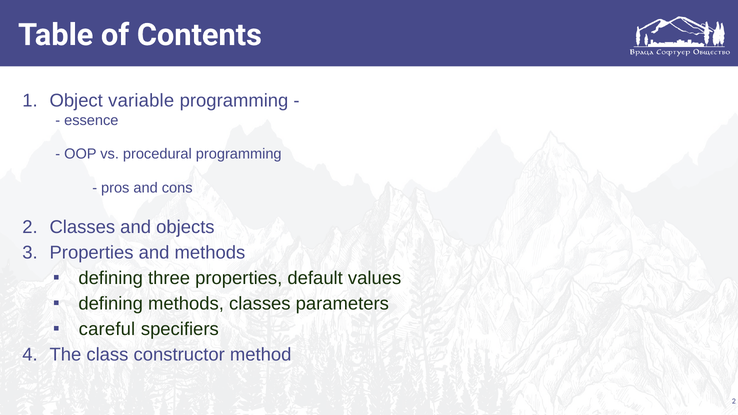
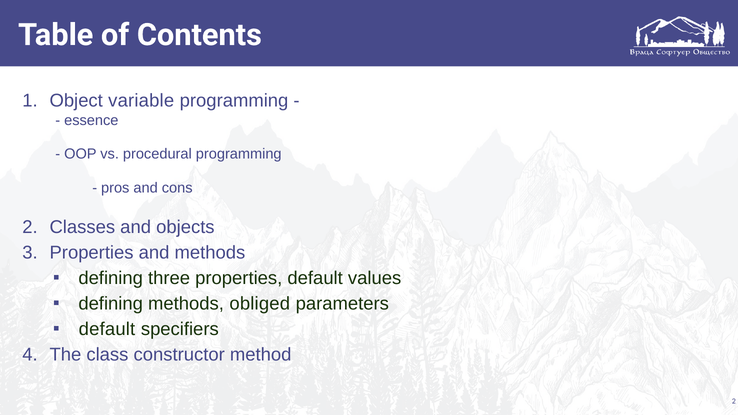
methods classes: classes -> obliged
careful at (107, 329): careful -> default
